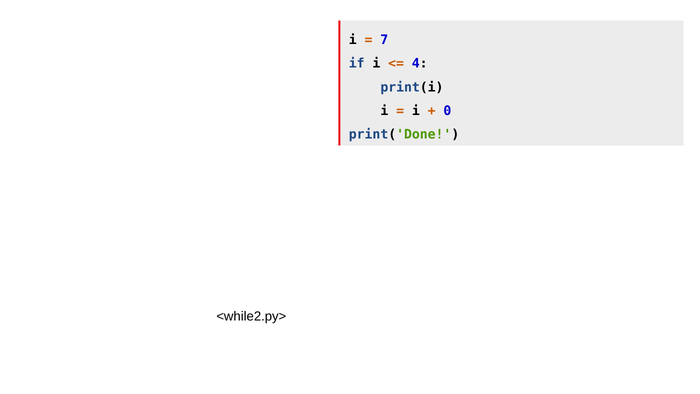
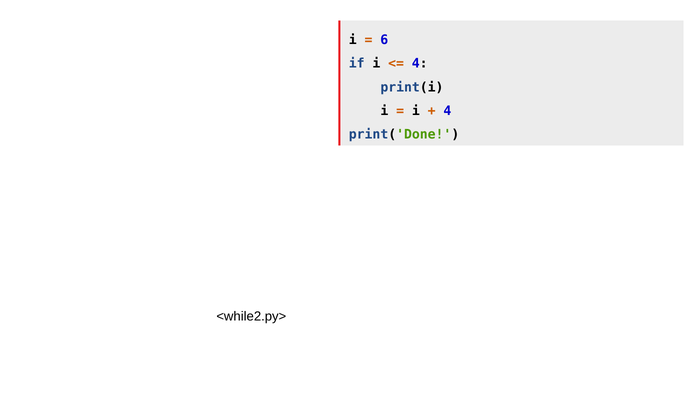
7: 7 -> 6
0 at (447, 111): 0 -> 4
